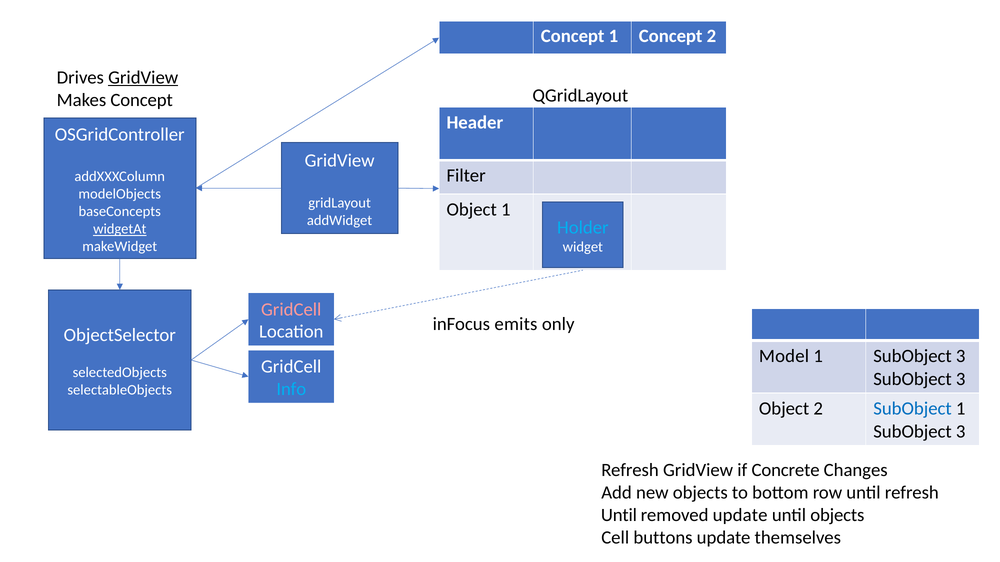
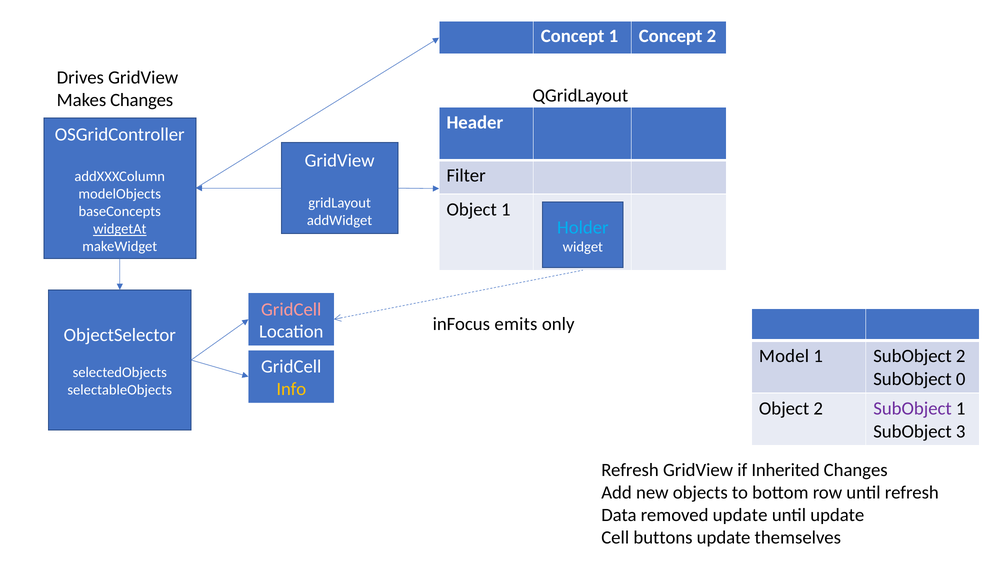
GridView at (143, 78) underline: present -> none
Makes Concept: Concept -> Changes
3 at (961, 356): 3 -> 2
3 at (961, 379): 3 -> 0
Info colour: light blue -> yellow
SubObject at (913, 409) colour: blue -> purple
Concrete: Concrete -> Inherited
Until at (619, 516): Until -> Data
until objects: objects -> update
